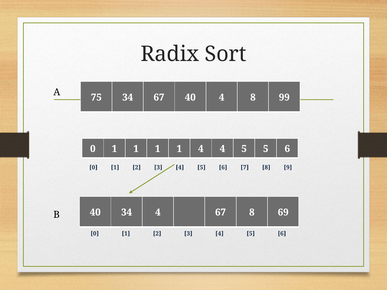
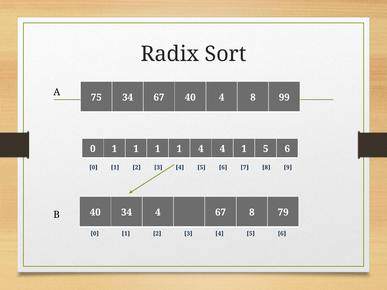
4 4 5: 5 -> 1
69: 69 -> 79
